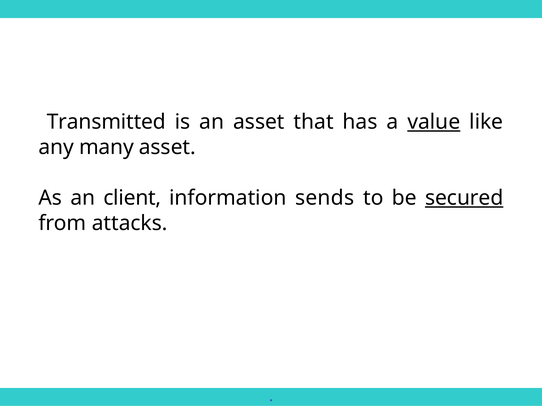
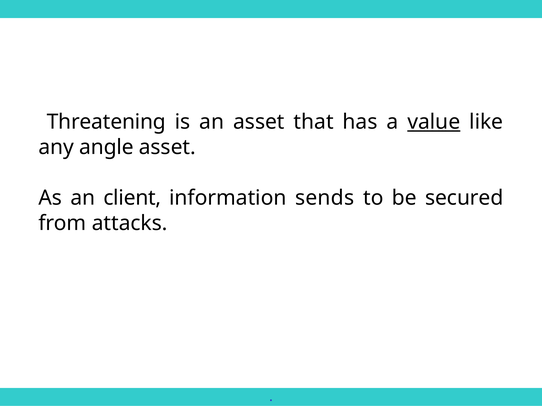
Transmitted: Transmitted -> Threatening
many: many -> angle
secured underline: present -> none
